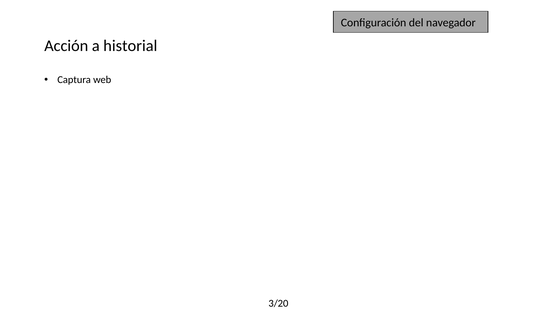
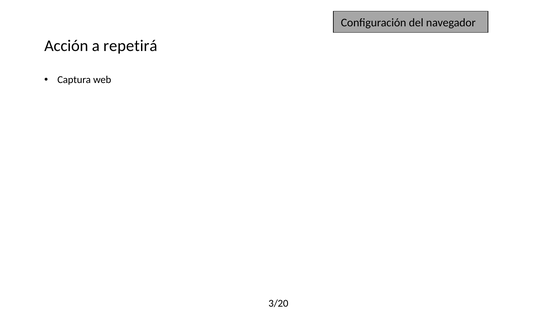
historial: historial -> repetirá
